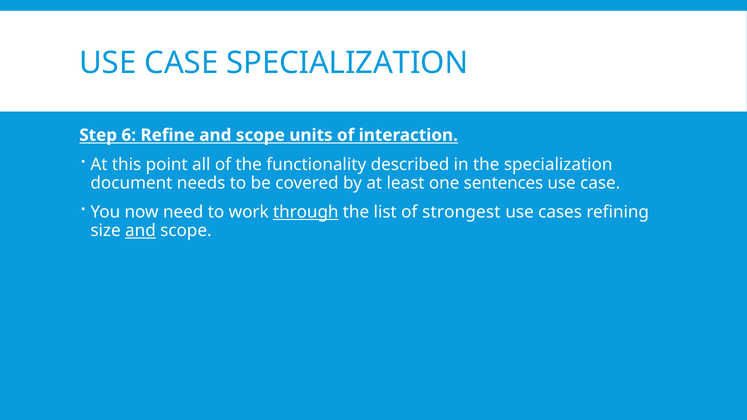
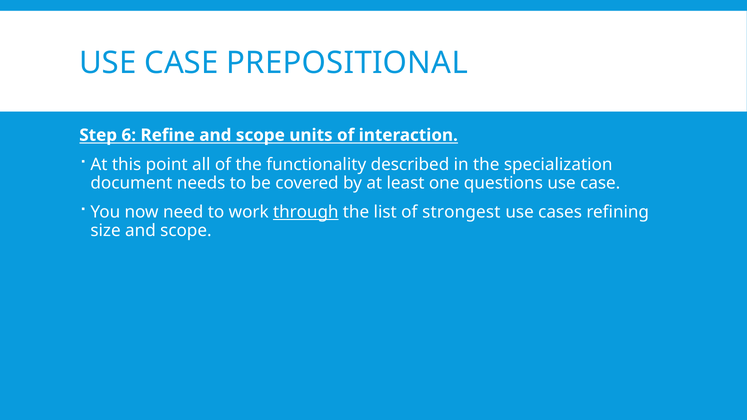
CASE SPECIALIZATION: SPECIALIZATION -> PREPOSITIONAL
sentences: sentences -> questions
and at (140, 231) underline: present -> none
